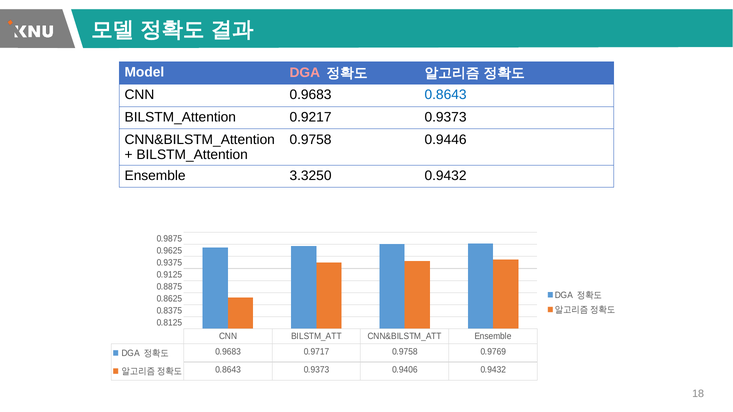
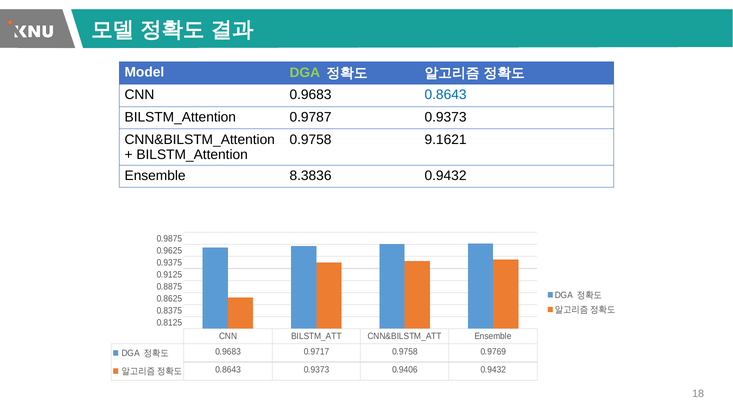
DGA at (305, 73) colour: pink -> light green
0.9217: 0.9217 -> 0.9787
0.9446: 0.9446 -> 9.1621
3.3250: 3.3250 -> 8.3836
